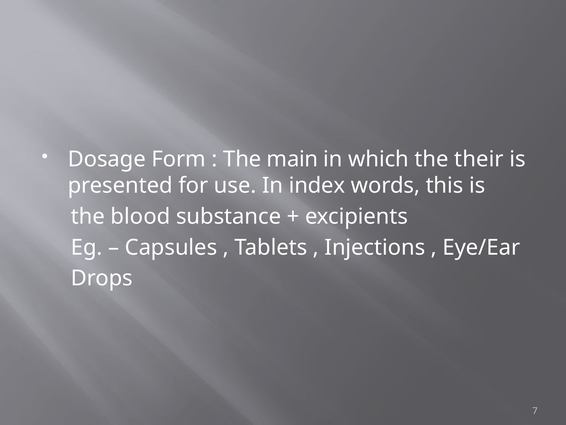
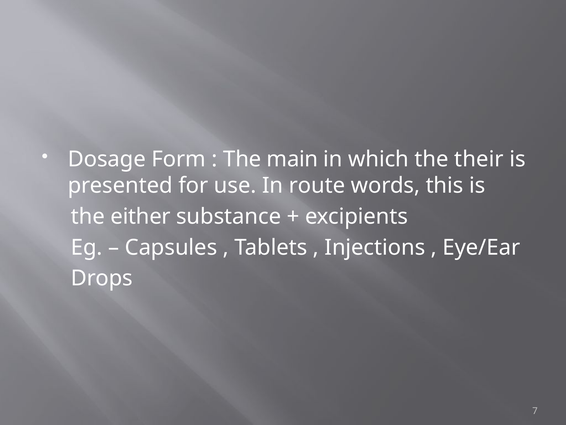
index: index -> route
blood: blood -> either
